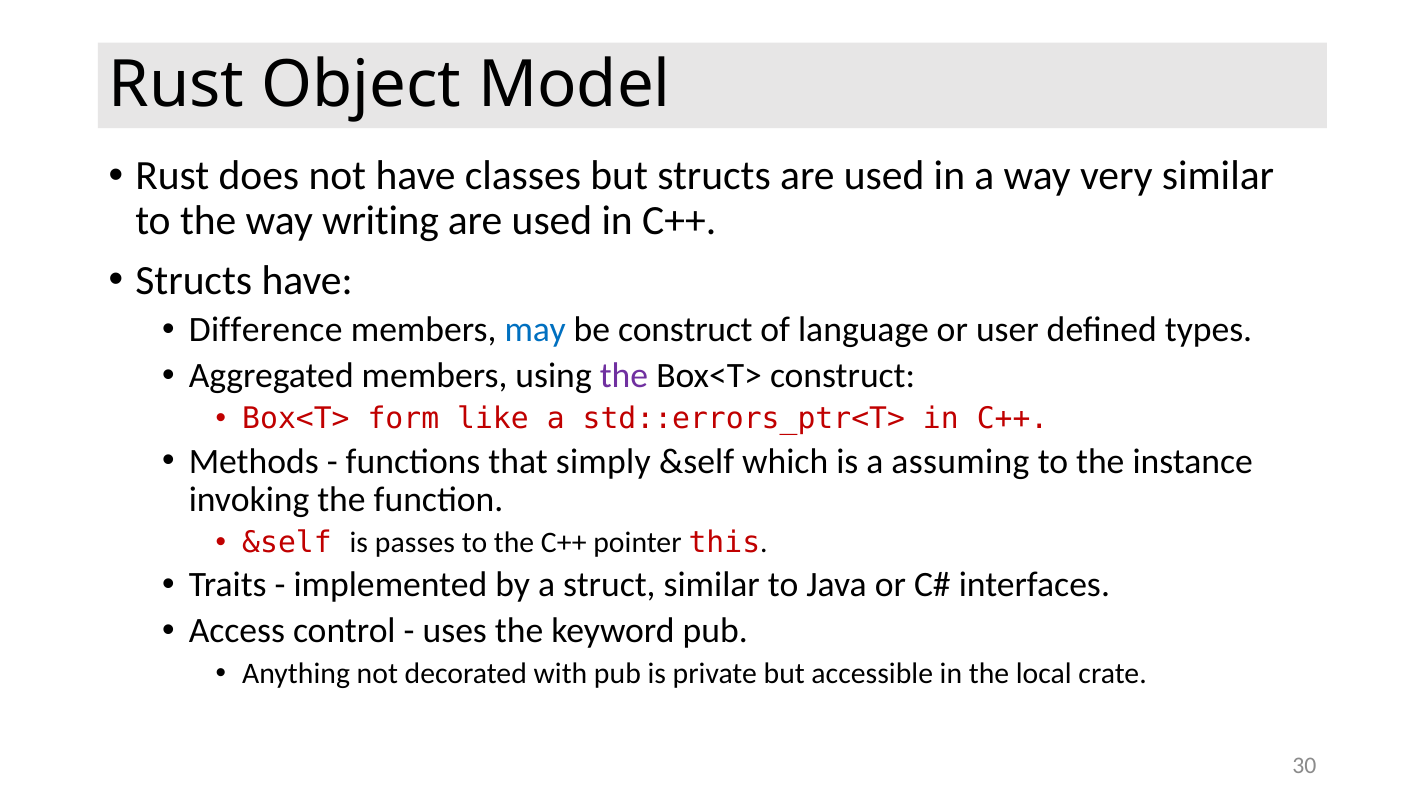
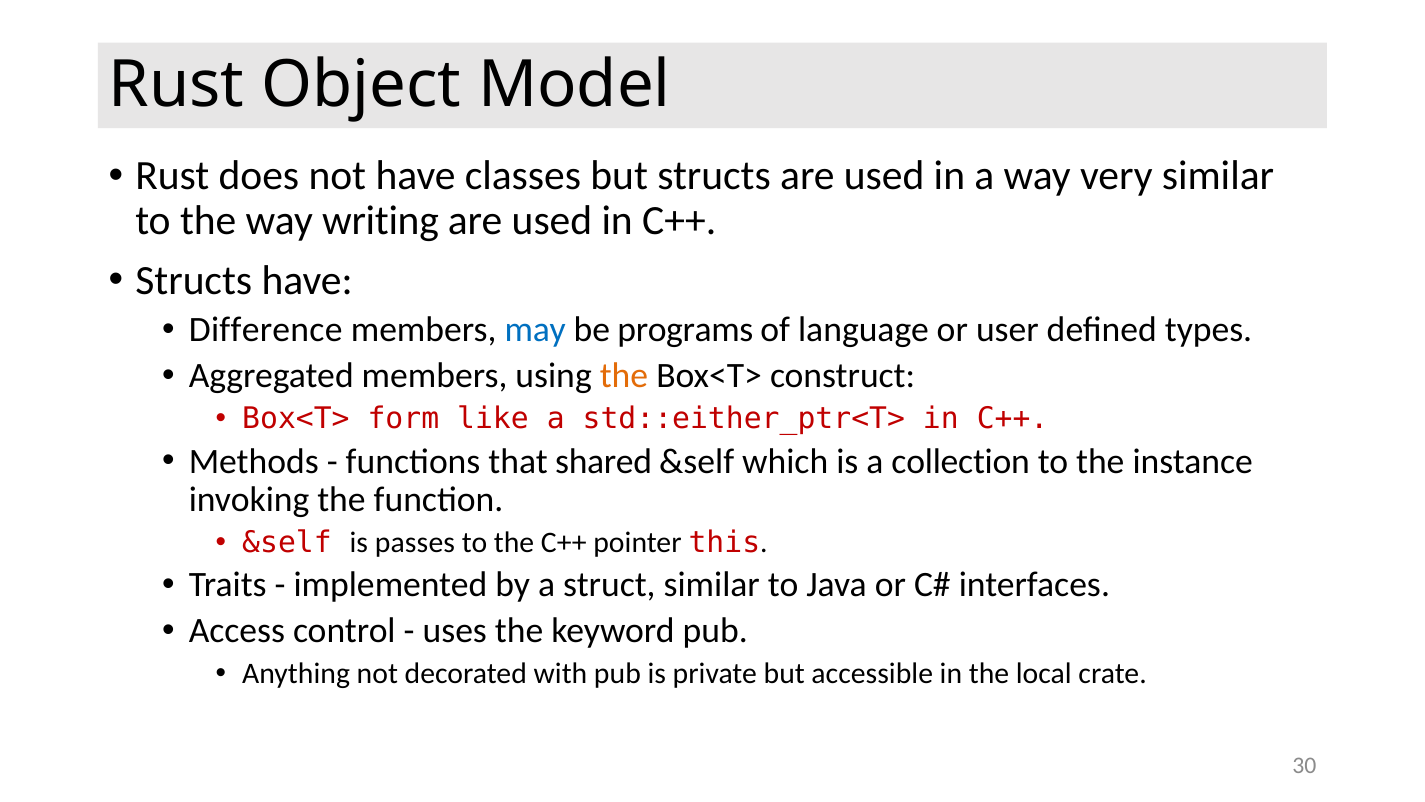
be construct: construct -> programs
the at (624, 376) colour: purple -> orange
std::errors_ptr<T>: std::errors_ptr<T> -> std::either_ptr<T>
simply: simply -> shared
assuming: assuming -> collection
